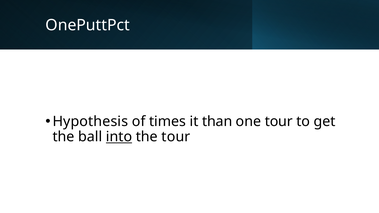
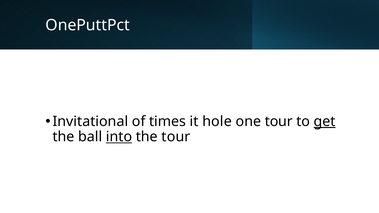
Hypothesis: Hypothesis -> Invitational
than: than -> hole
get underline: none -> present
